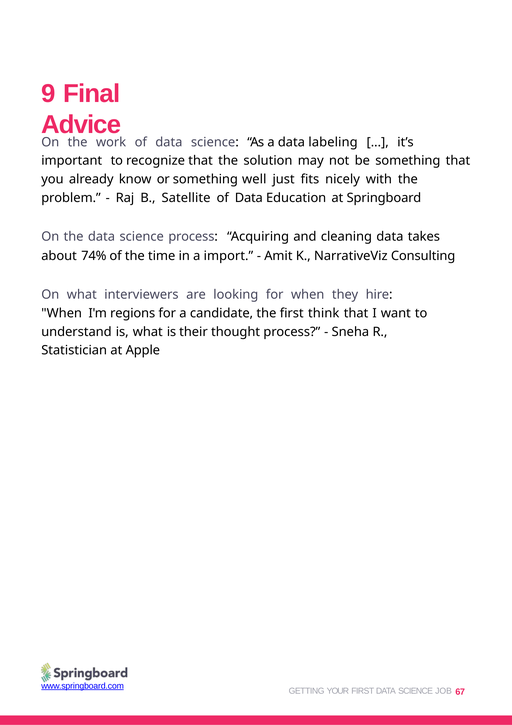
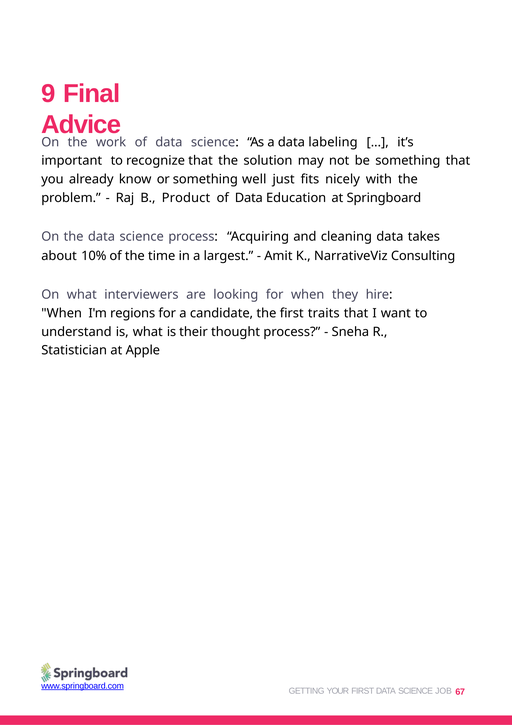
Satellite: Satellite -> Product
74%: 74% -> 10%
import: import -> largest
think: think -> traits
